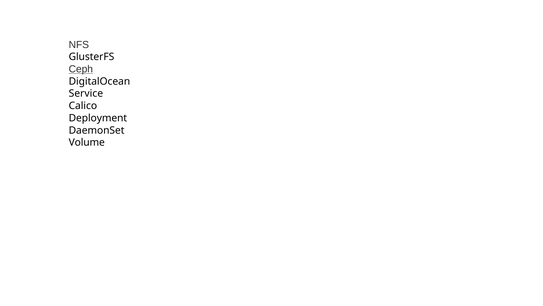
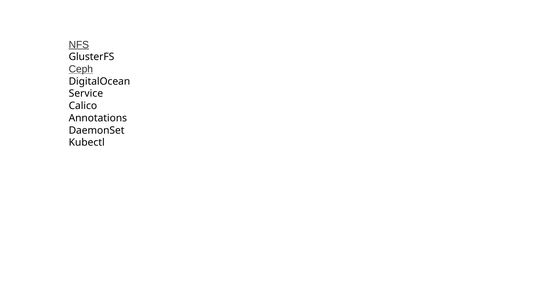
NFS underline: none -> present
Deployment: Deployment -> Annotations
Volume: Volume -> Kubectl
